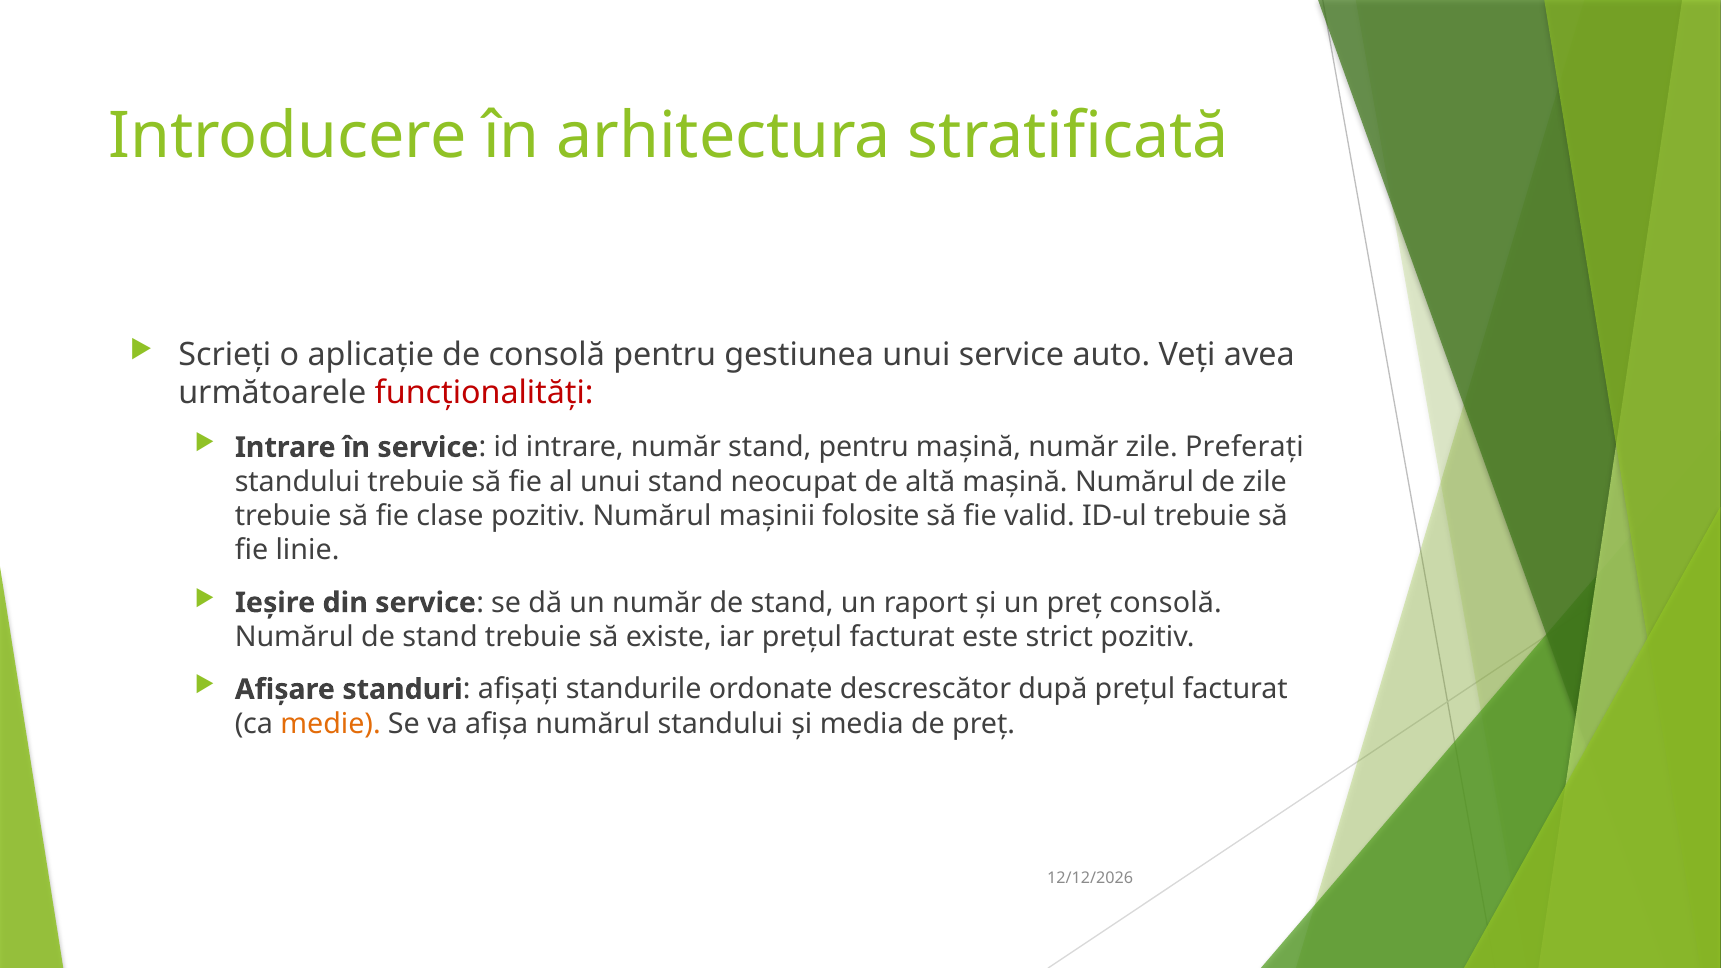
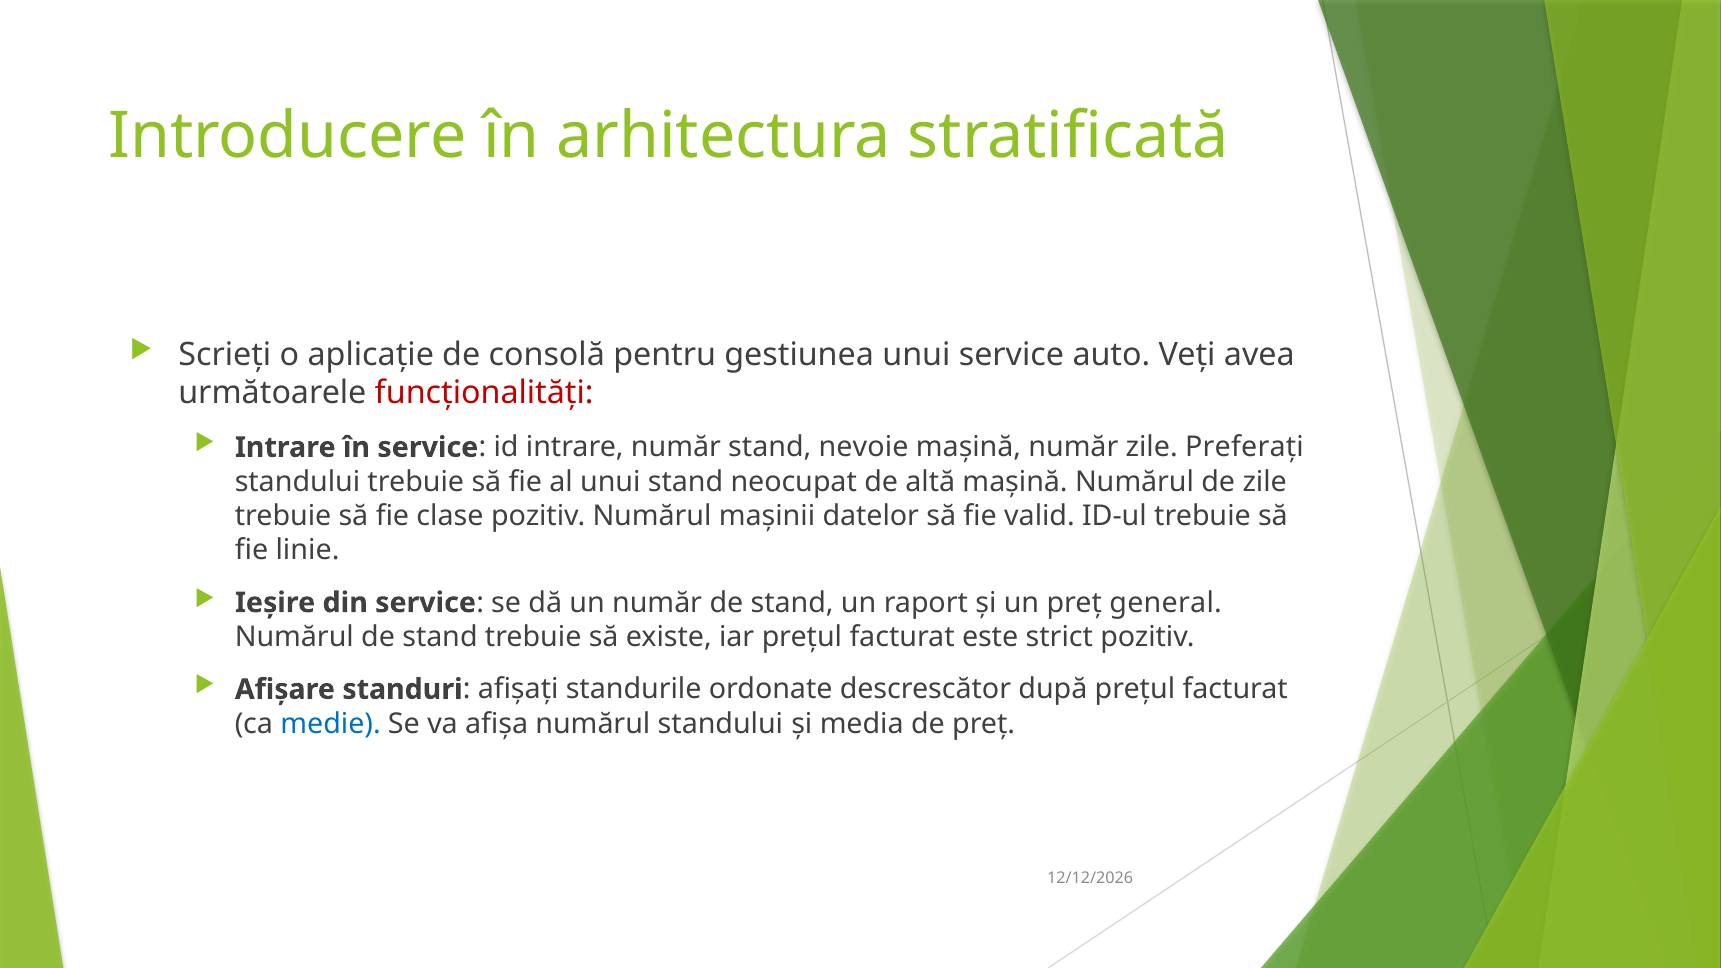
stand pentru: pentru -> nevoie
folosite: folosite -> datelor
preț consolă: consolă -> general
medie colour: orange -> blue
